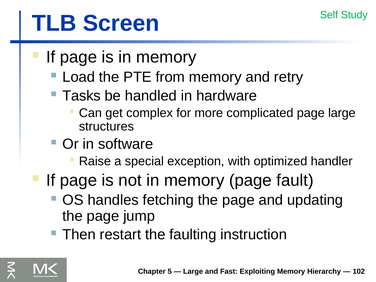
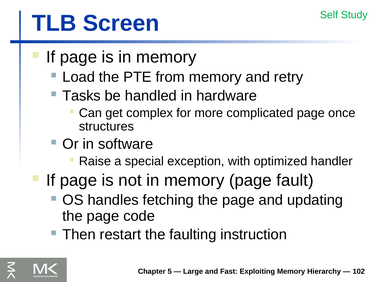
page large: large -> once
jump: jump -> code
